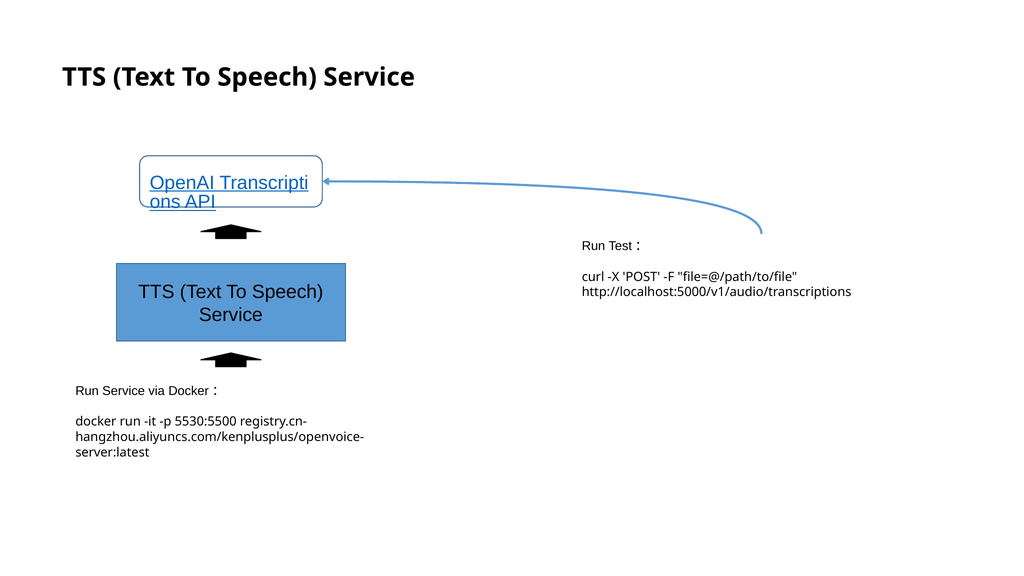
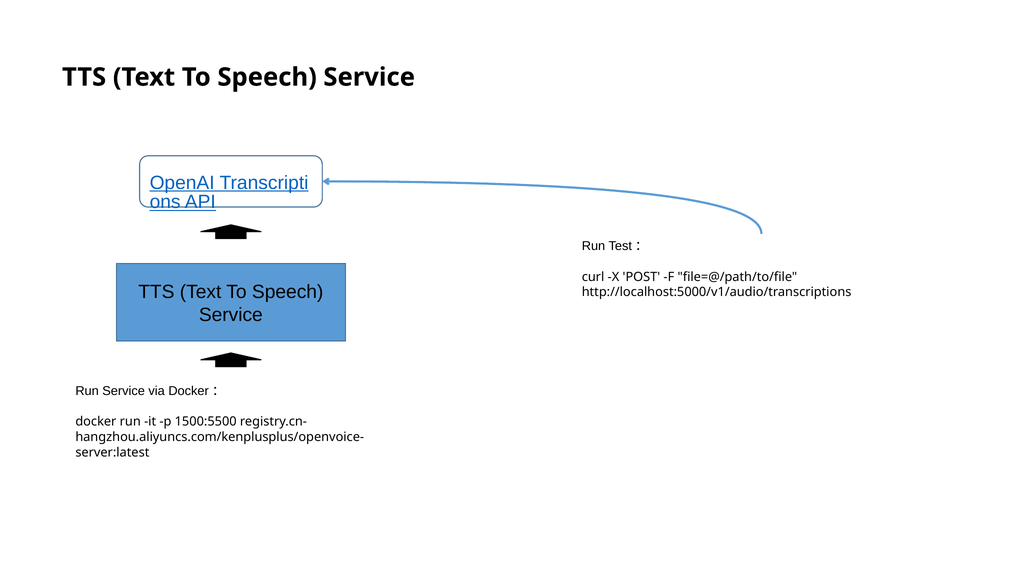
5530:5500: 5530:5500 -> 1500:5500
